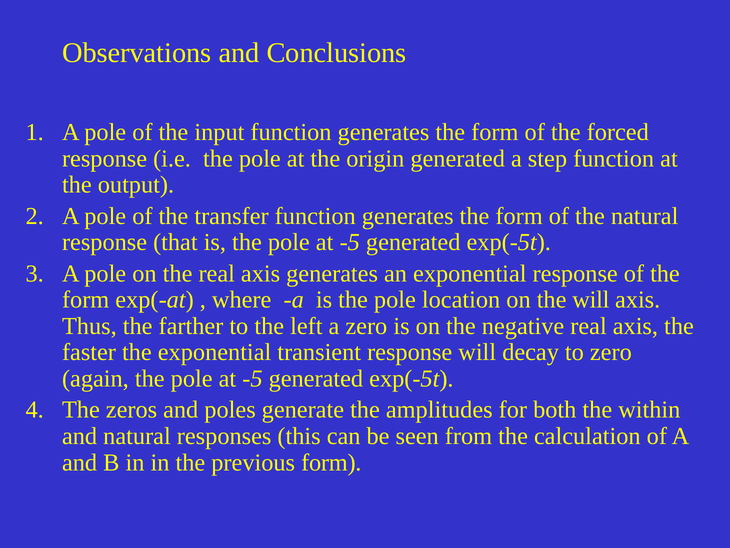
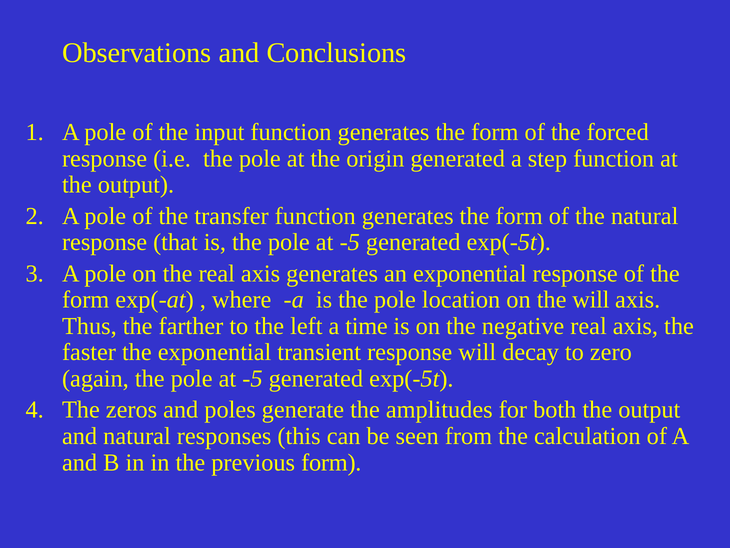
a zero: zero -> time
both the within: within -> output
